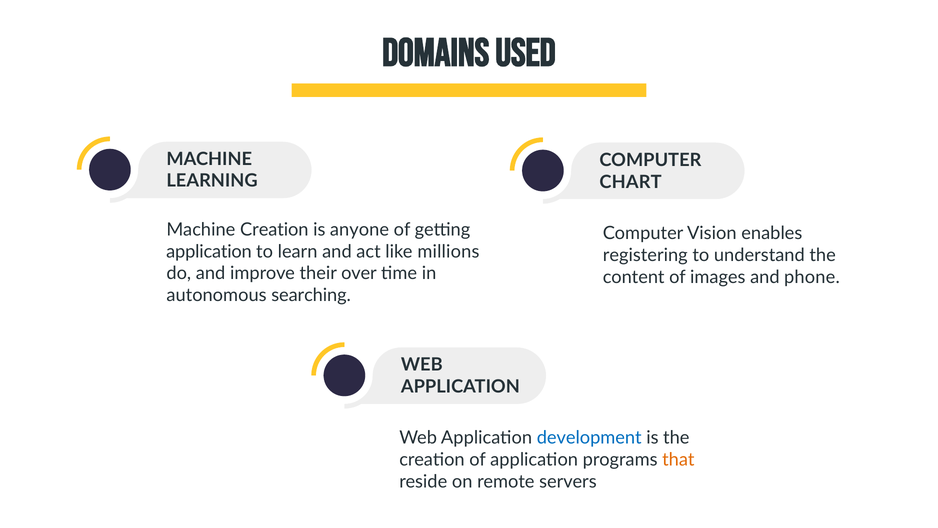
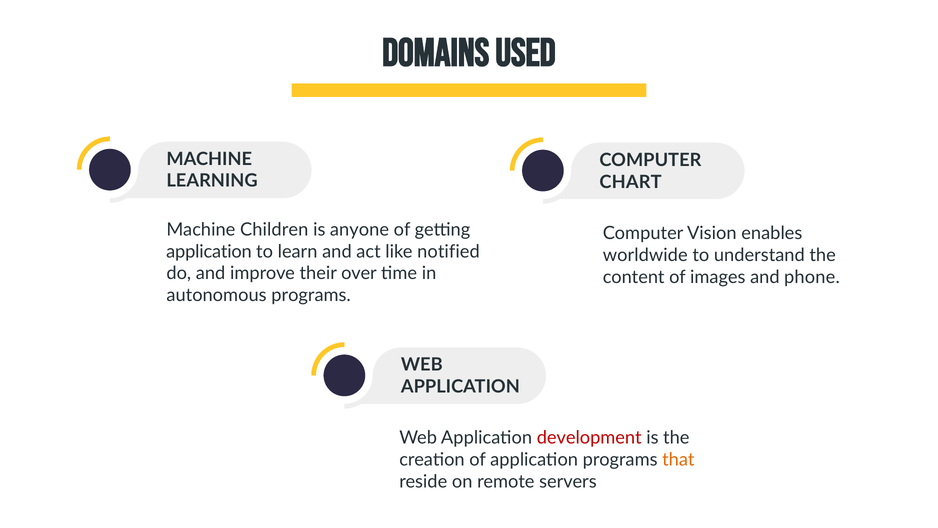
Machine Creation: Creation -> Children
millions: millions -> notified
registering: registering -> worldwide
autonomous searching: searching -> programs
development colour: blue -> red
